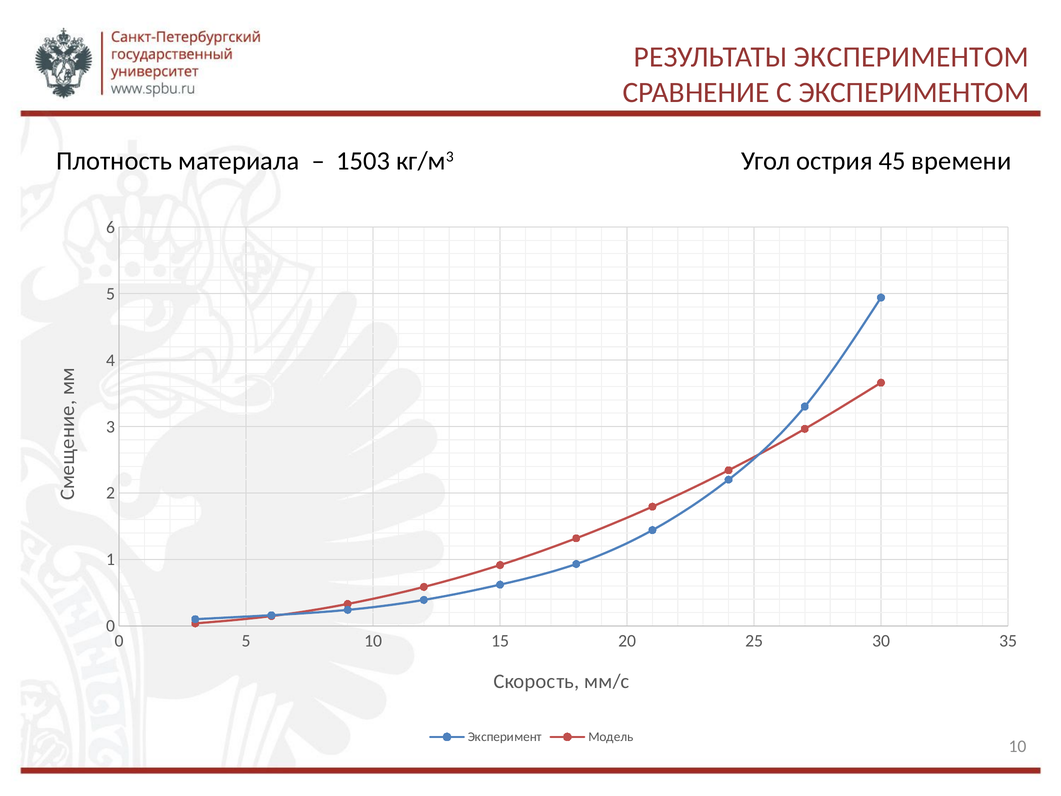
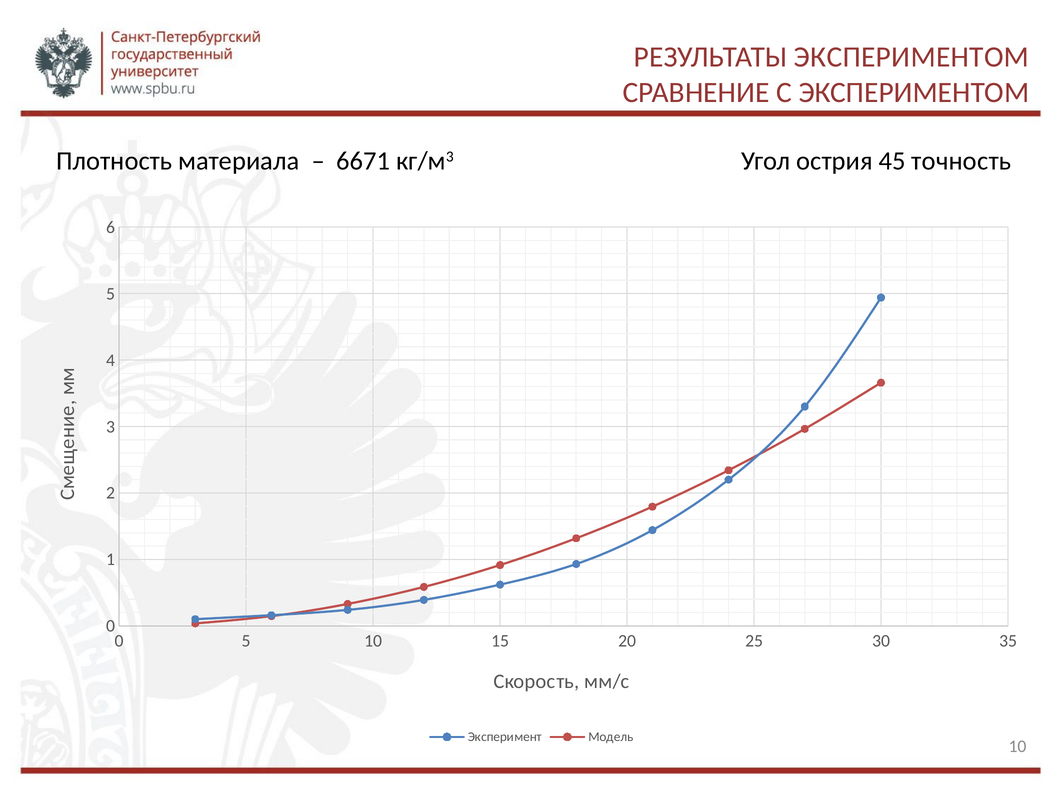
1503: 1503 -> 6671
времени: времени -> точность
